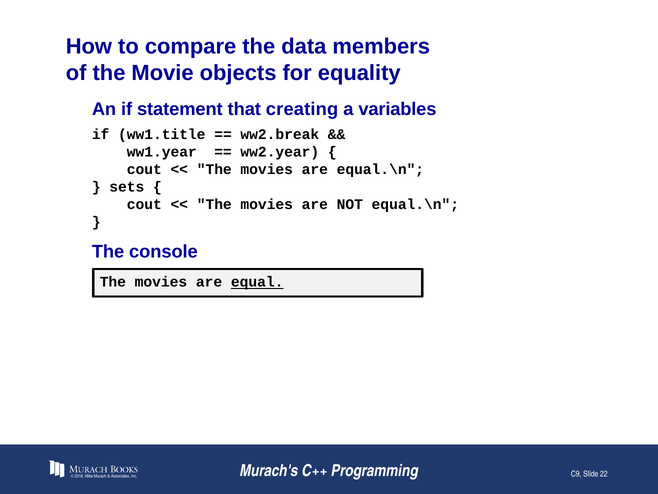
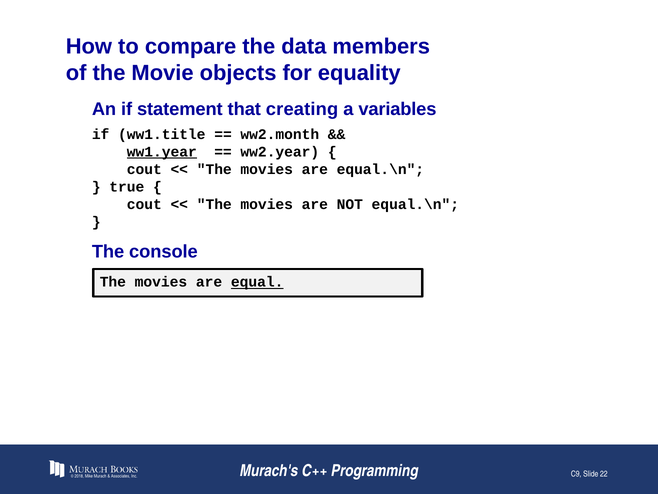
ww2.break: ww2.break -> ww2.month
ww1.year underline: none -> present
sets: sets -> true
